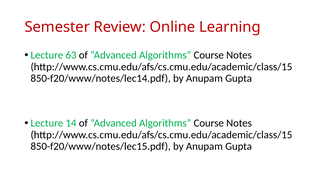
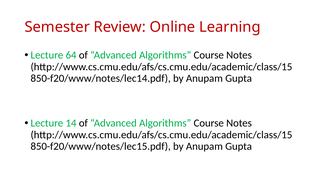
63: 63 -> 64
